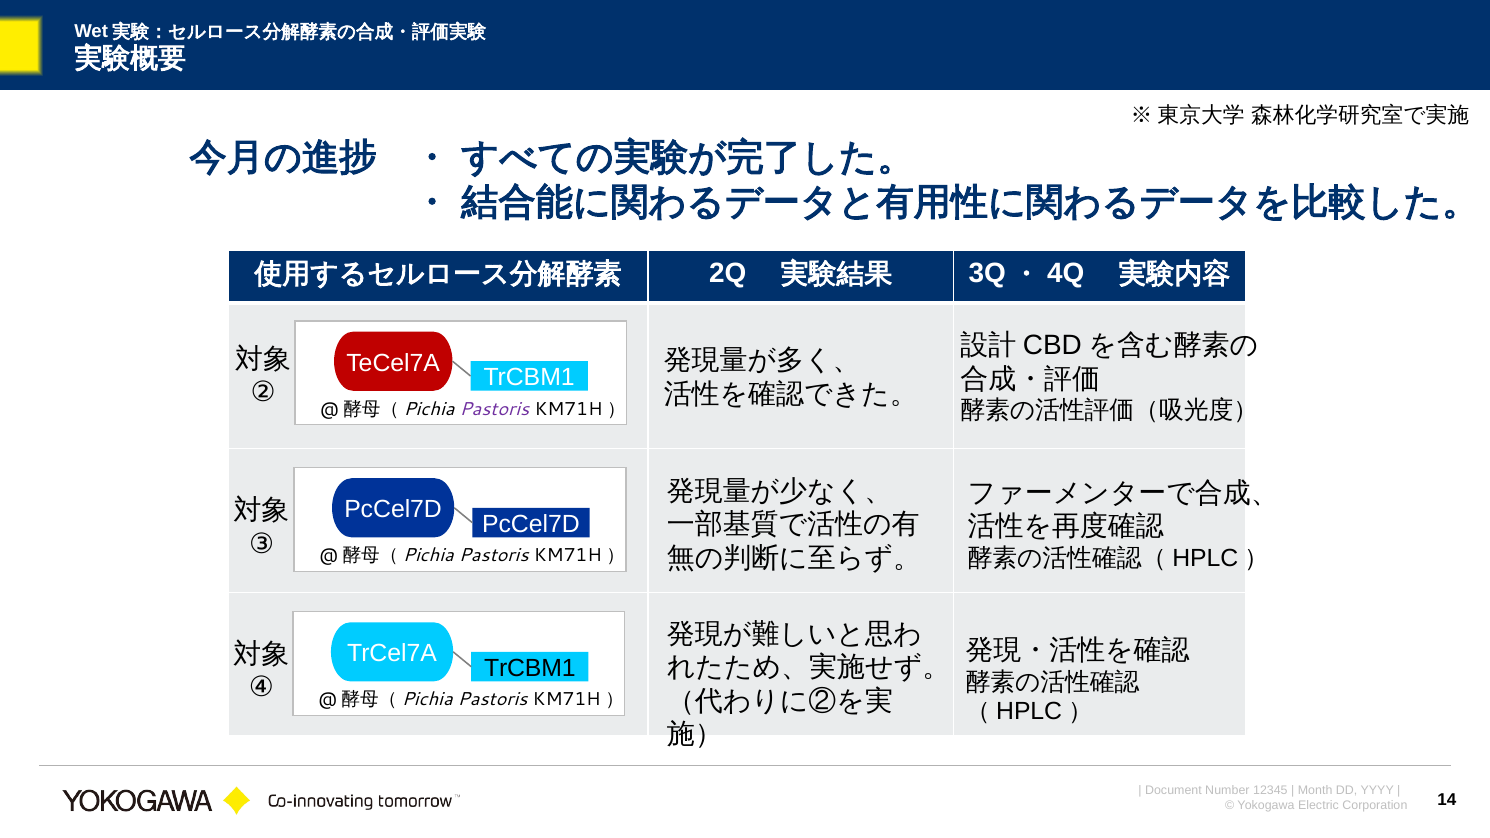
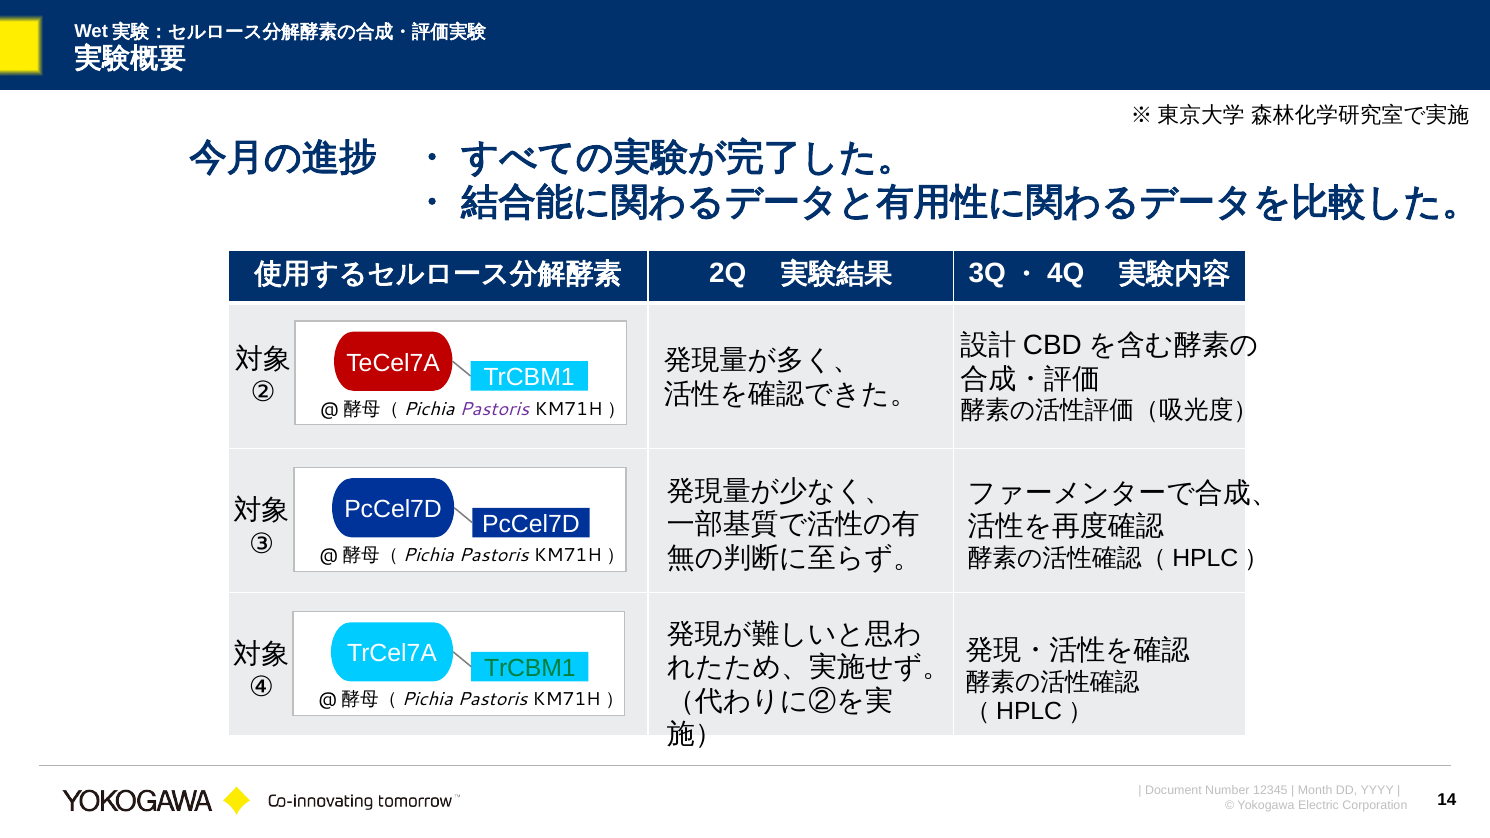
TrCBM1 at (530, 669) colour: black -> green
